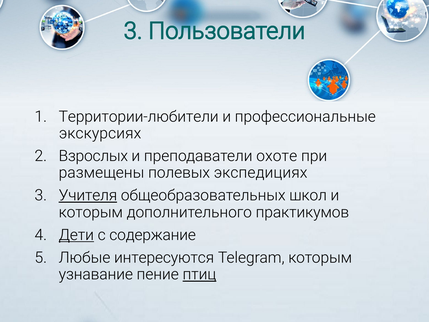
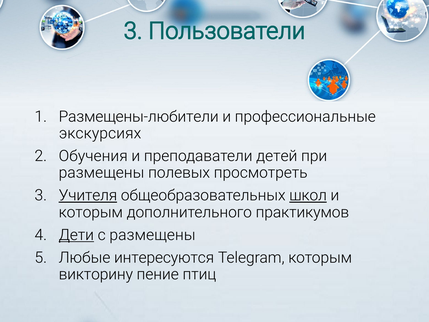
Территории-любители: Территории-любители -> Размещены-любители
Взрослых: Взрослых -> Обучения
охоте: охоте -> детей
экспедициях: экспедициях -> просмотреть
школ underline: none -> present
с содержание: содержание -> размещены
узнавание: узнавание -> викторину
птиц underline: present -> none
